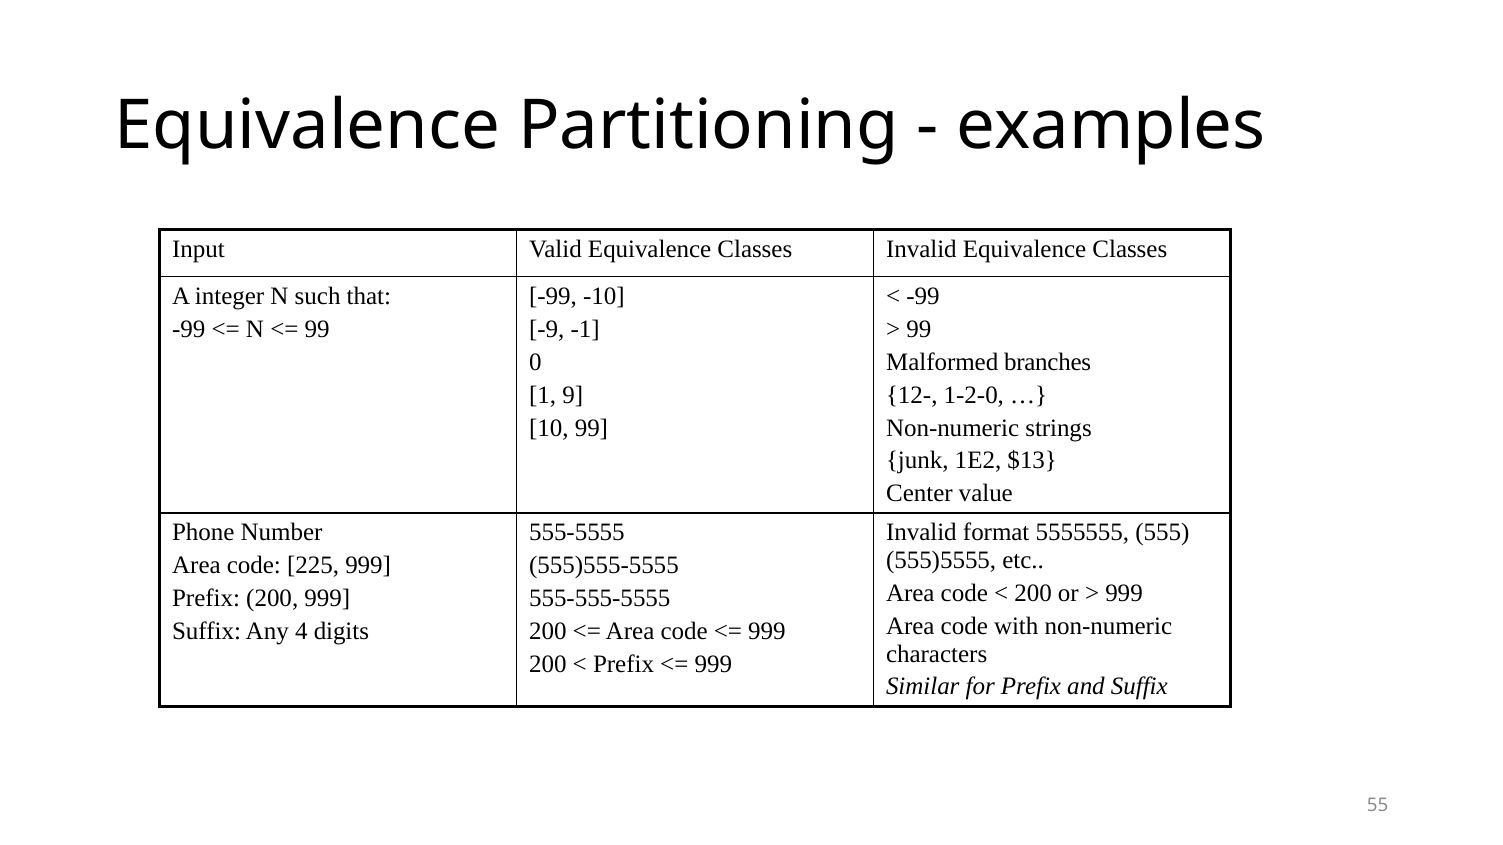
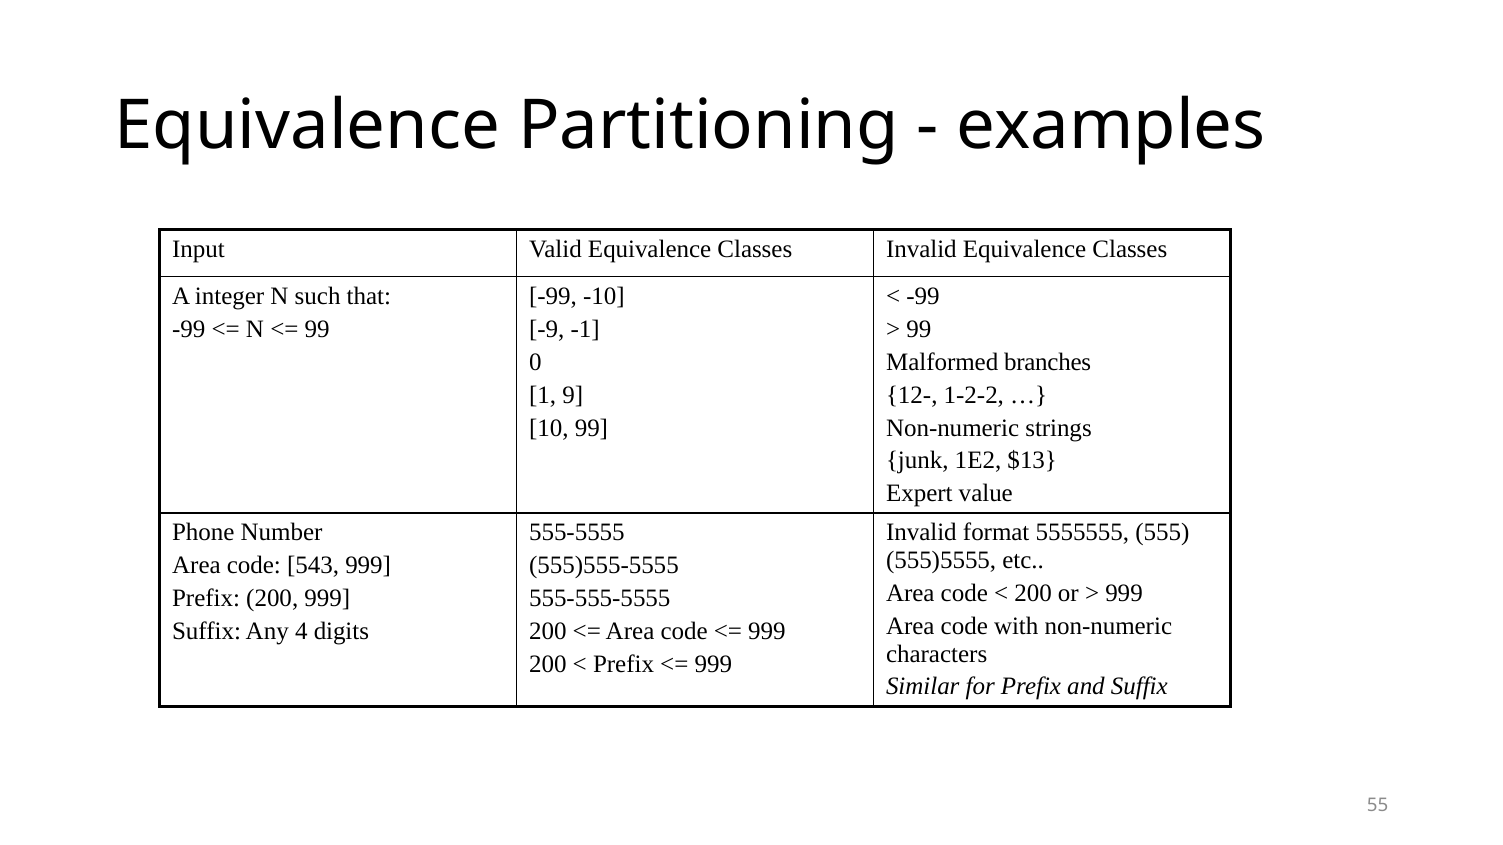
1-2-0: 1-2-0 -> 1-2-2
Center: Center -> Expert
225: 225 -> 543
